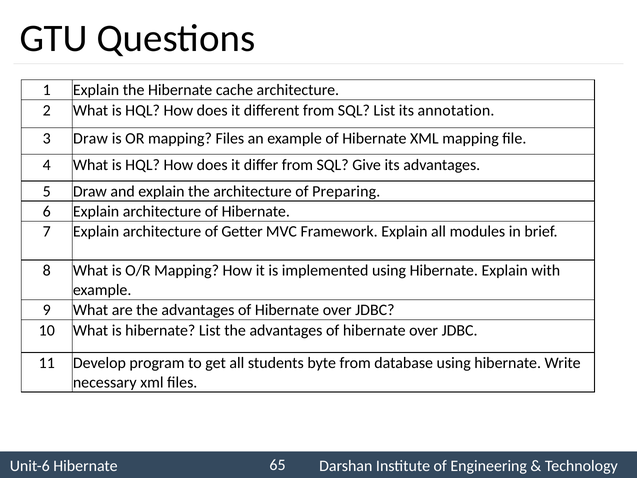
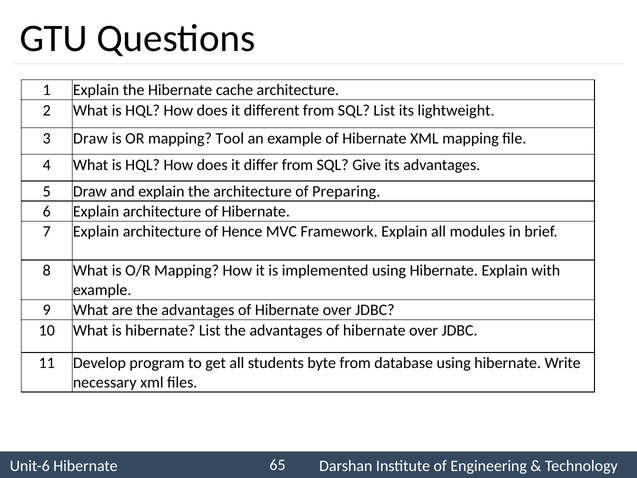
annotation: annotation -> lightweight
mapping Files: Files -> Tool
Getter: Getter -> Hence
